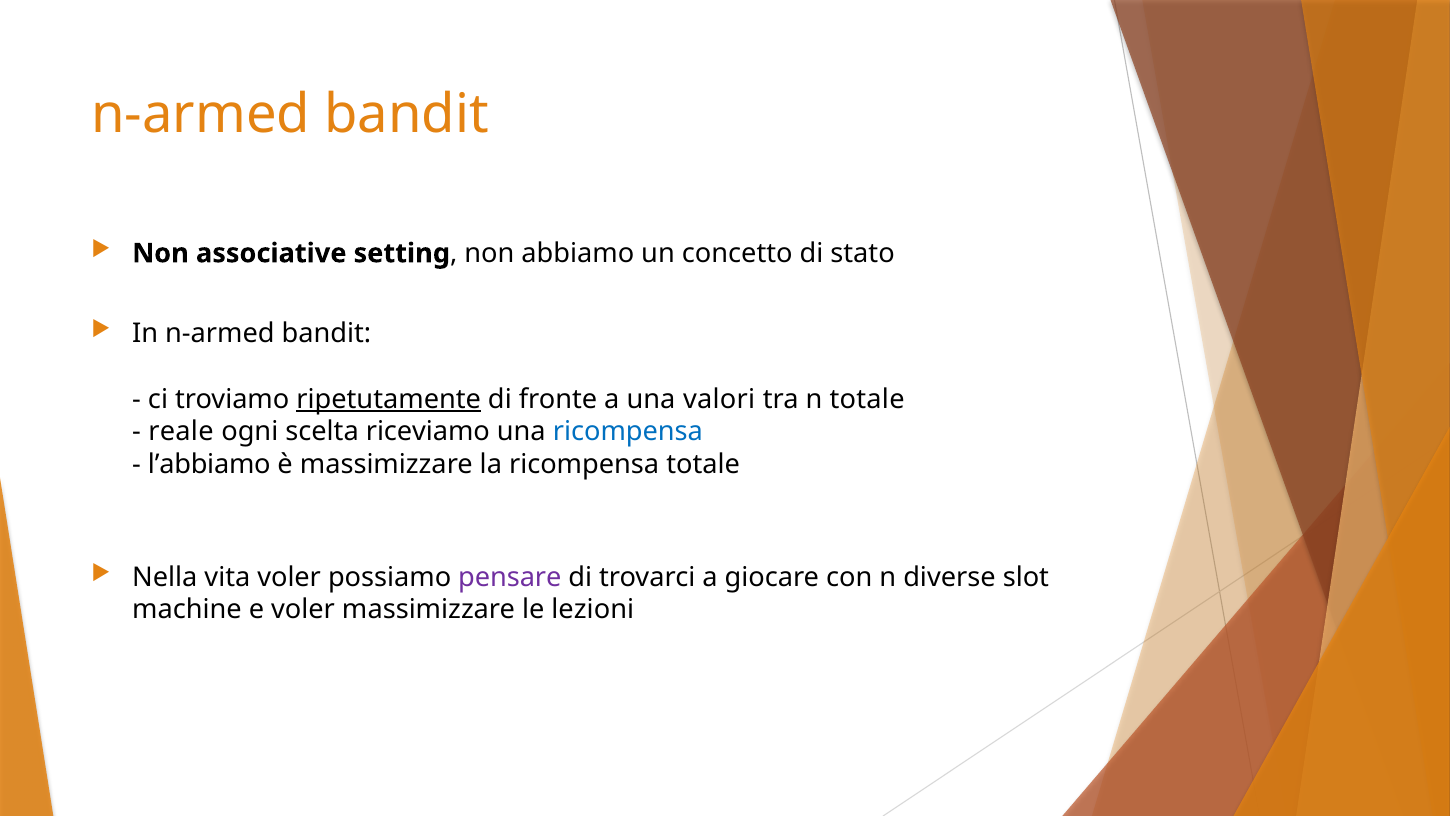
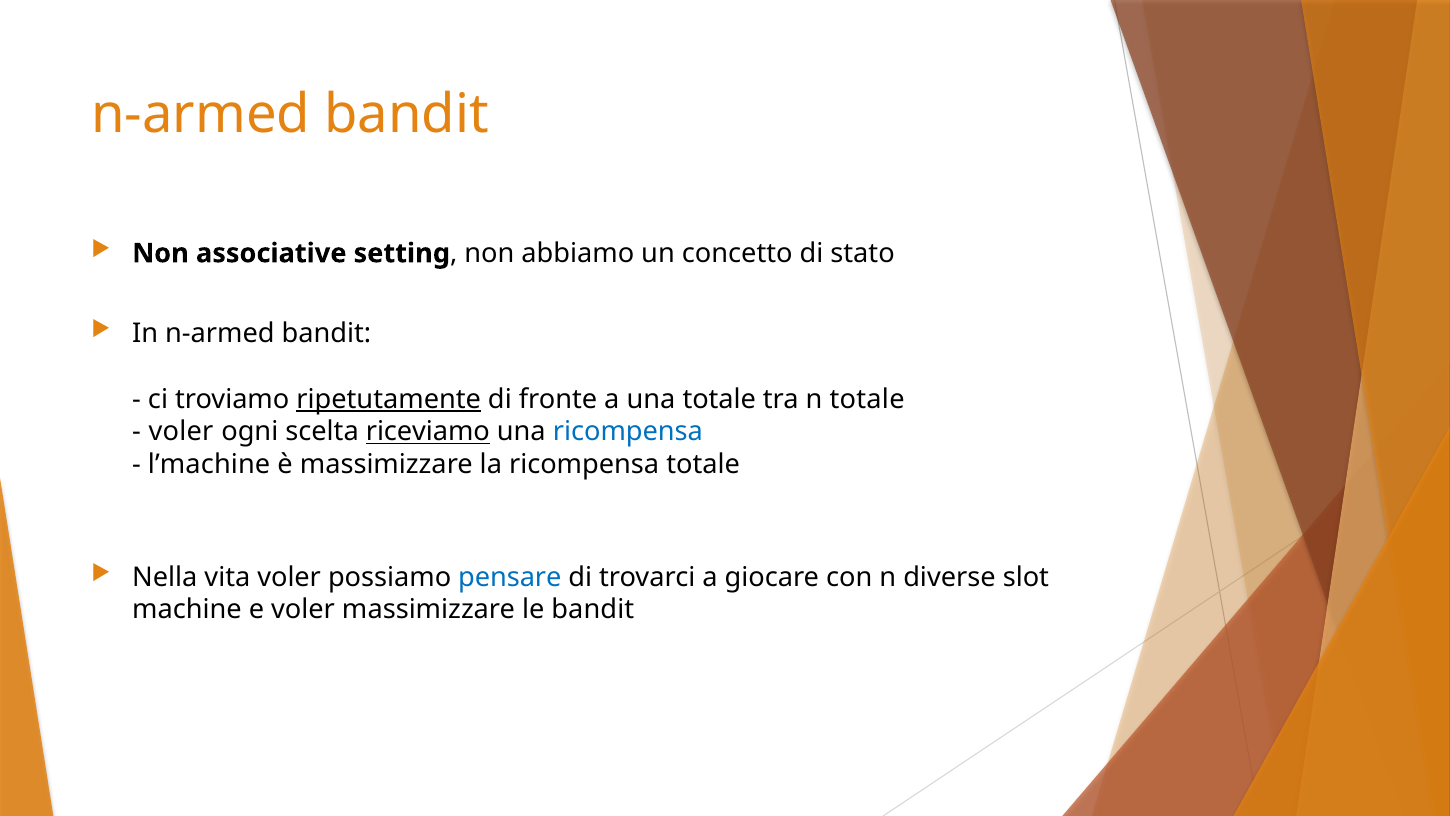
una valori: valori -> totale
reale at (181, 431): reale -> voler
riceviamo underline: none -> present
l’abbiamo: l’abbiamo -> l’machine
pensare colour: purple -> blue
le lezioni: lezioni -> bandit
